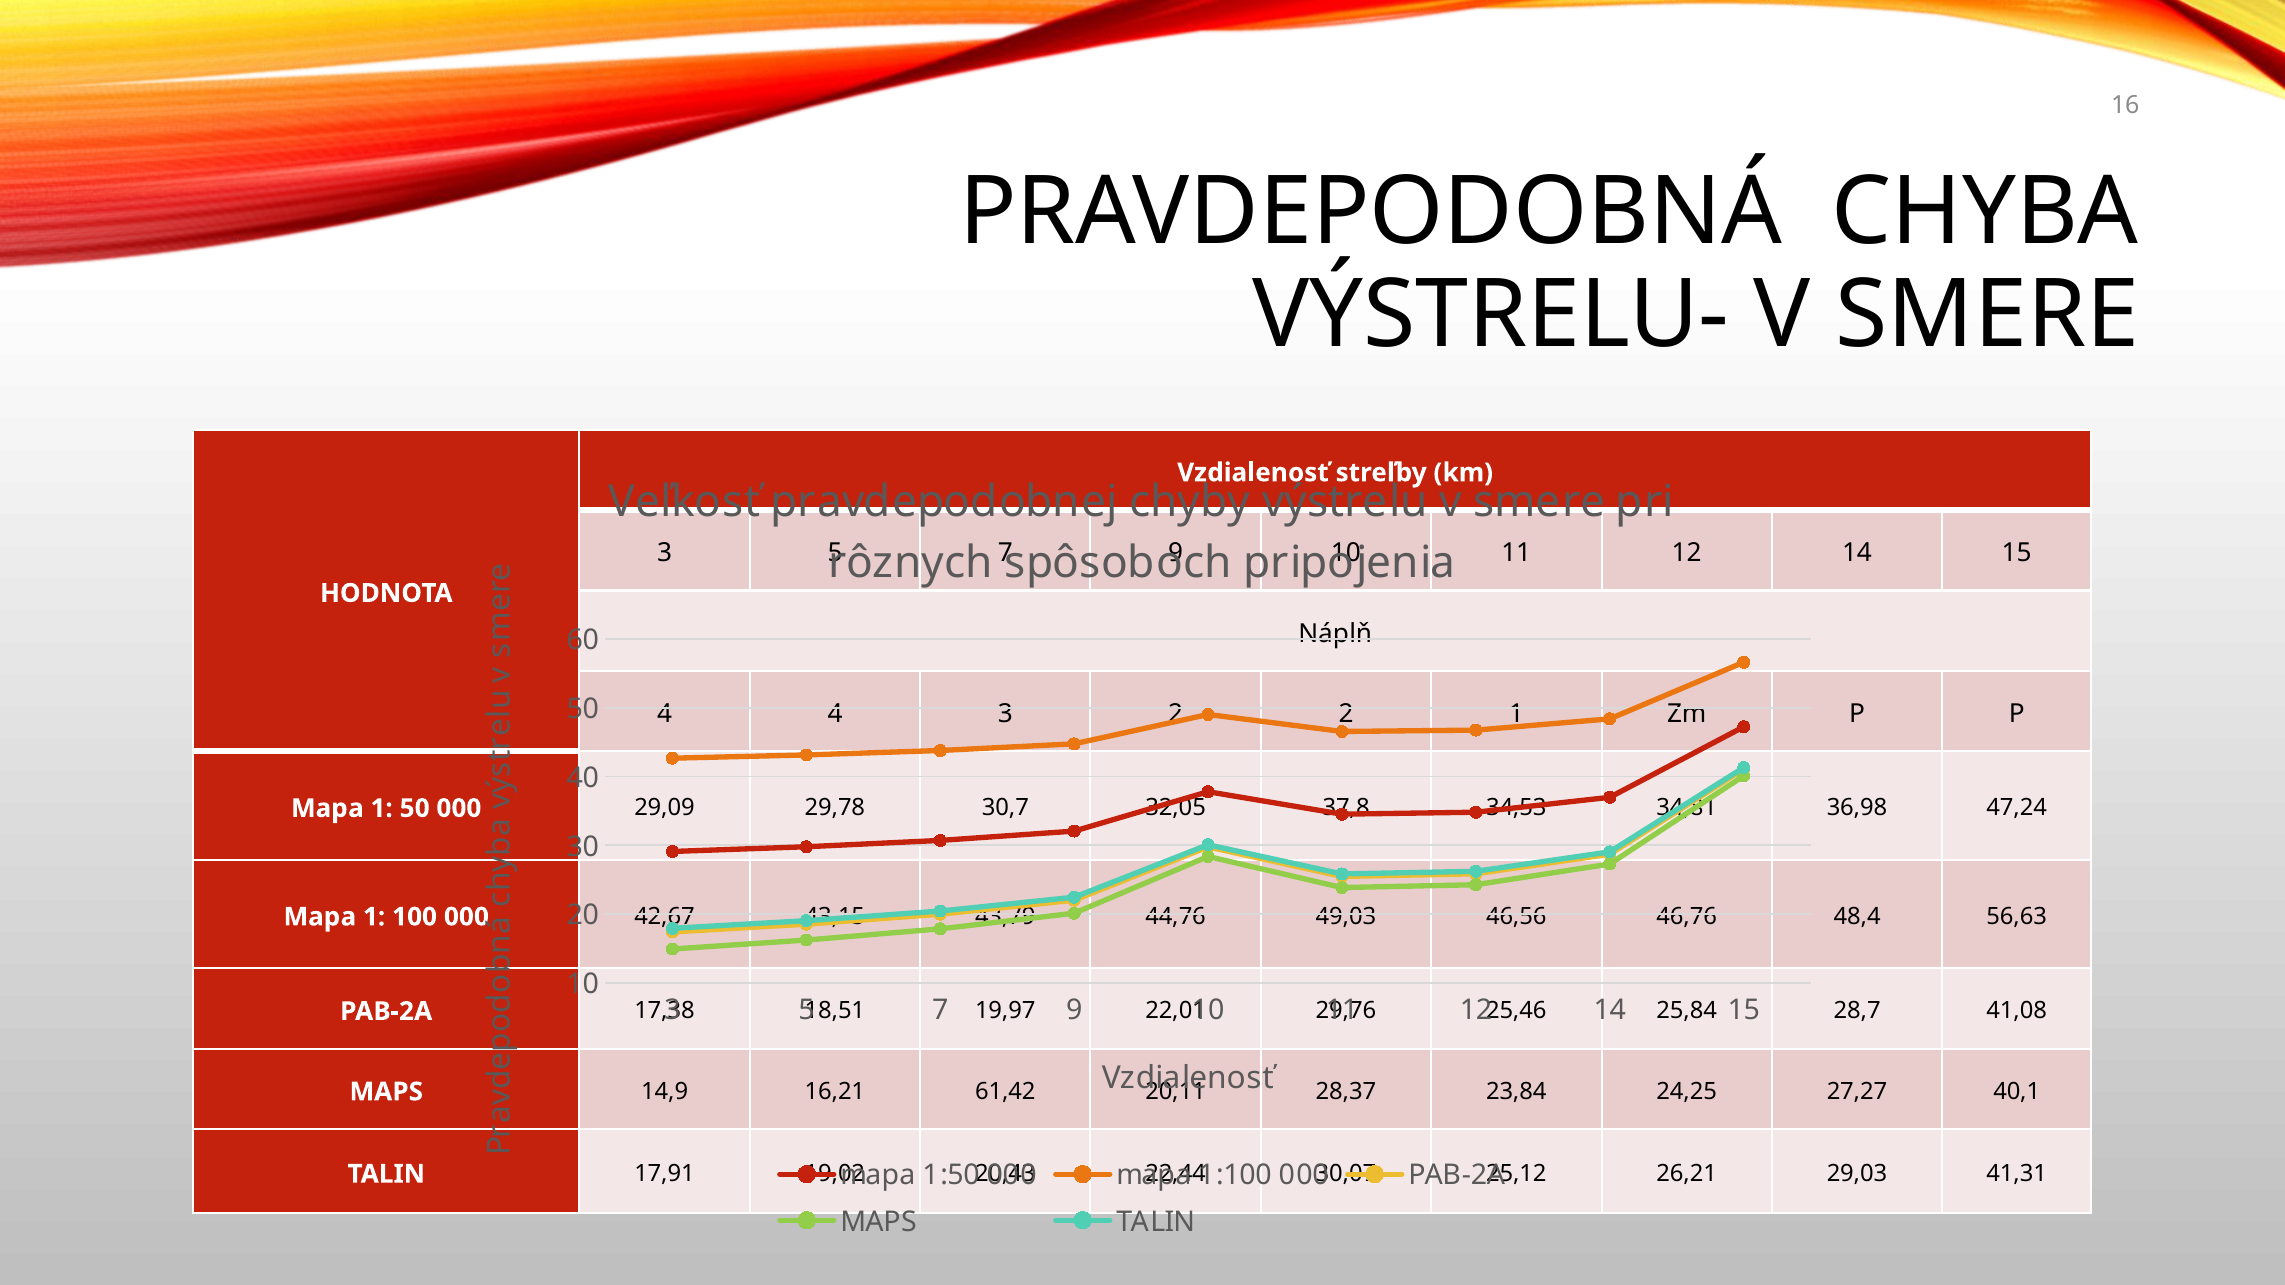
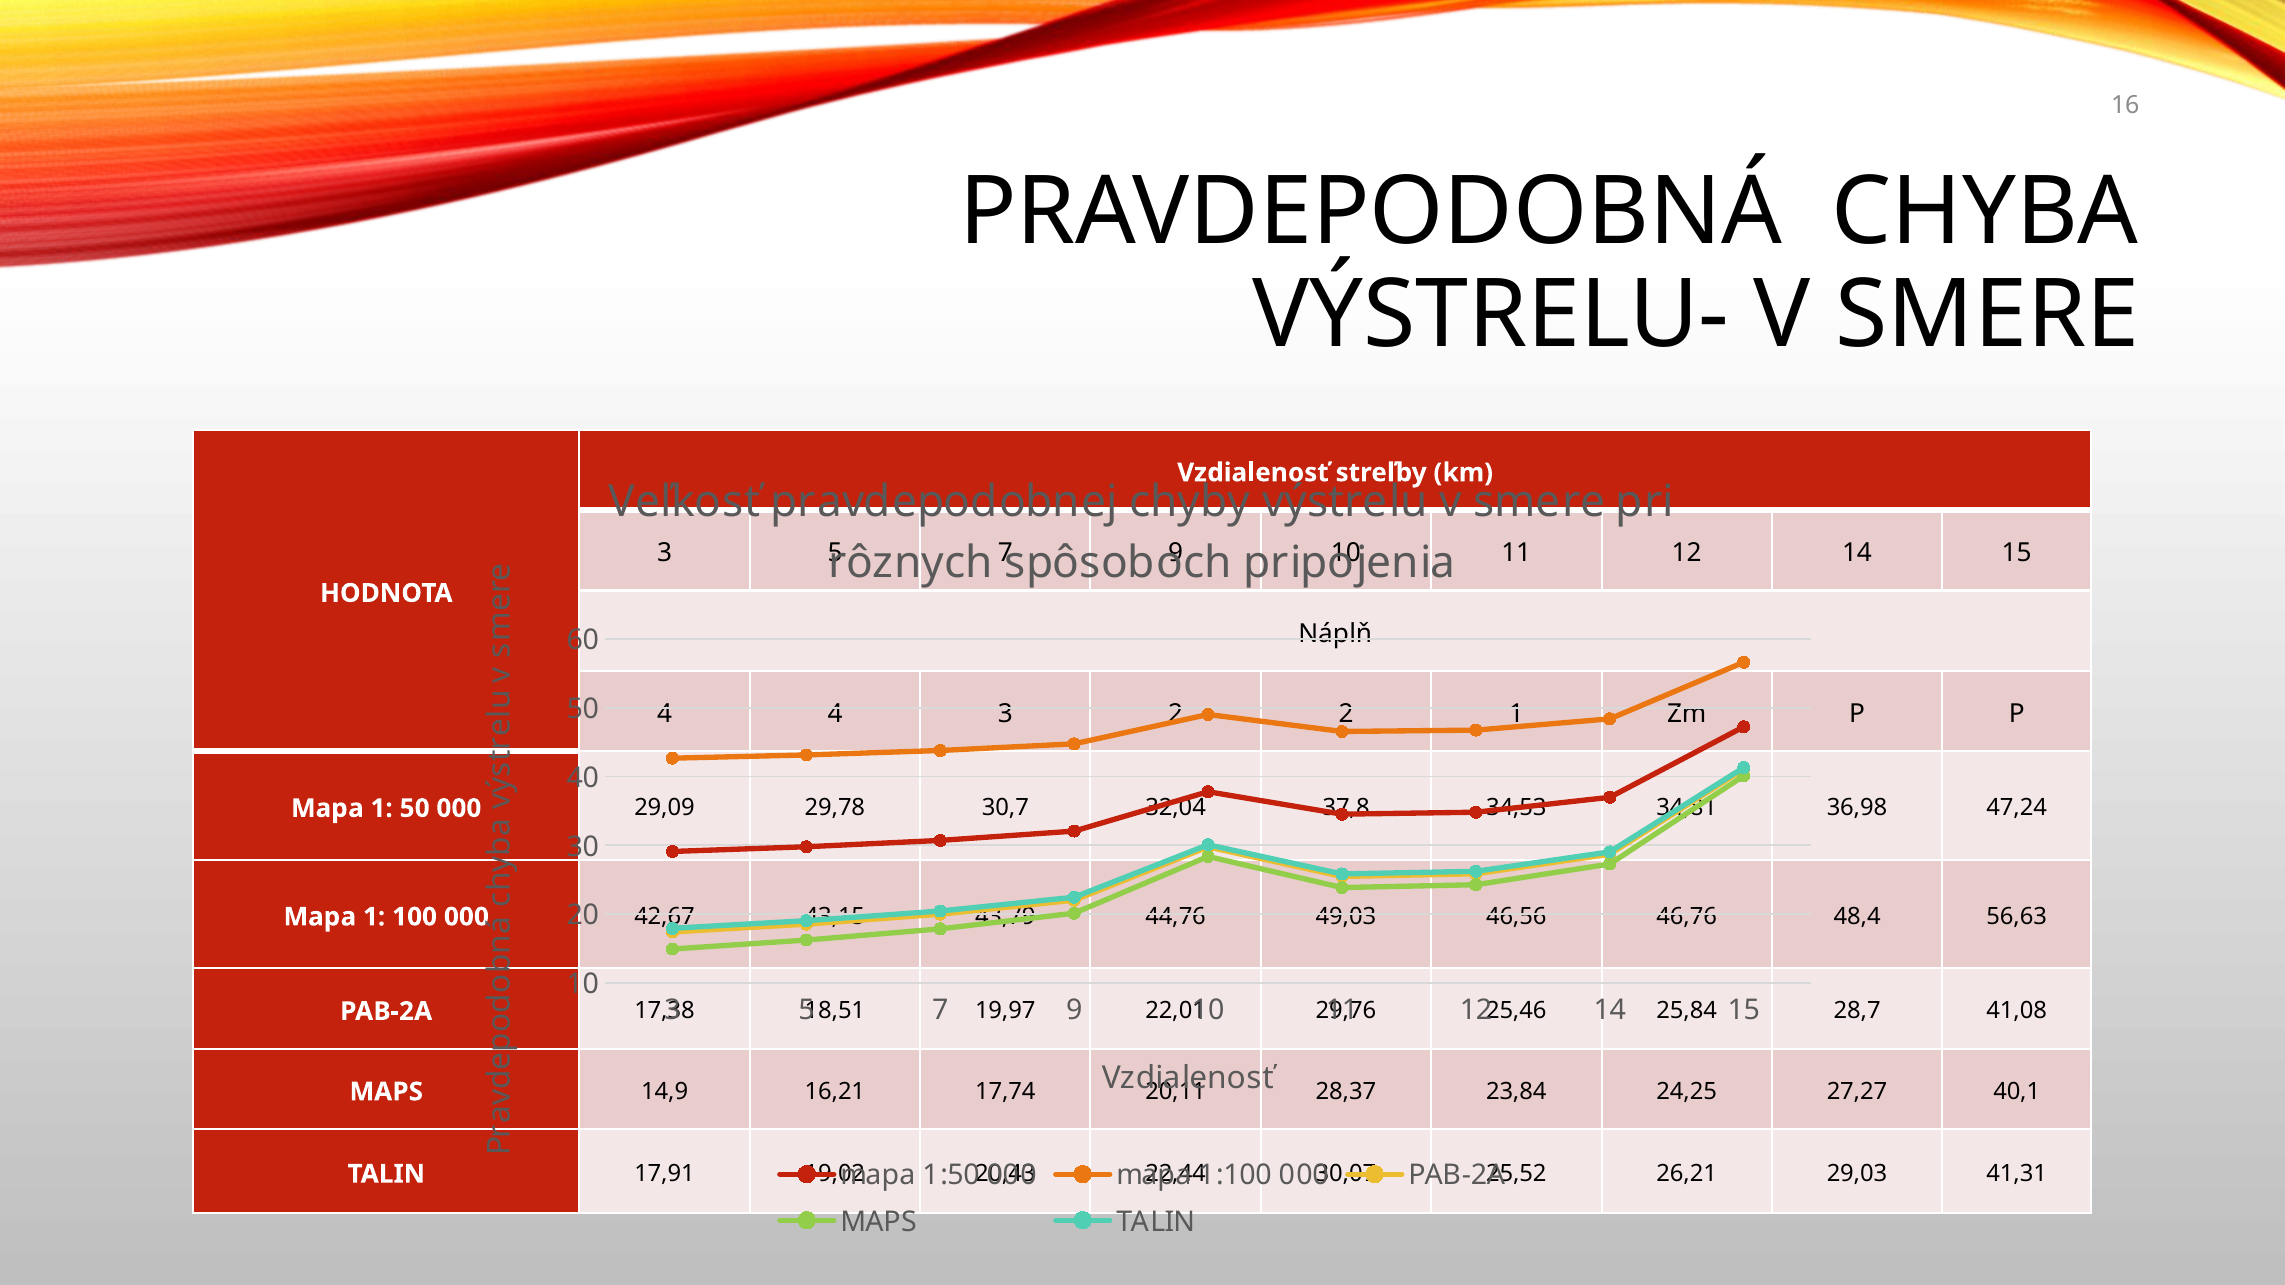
32,05: 32,05 -> 32,04
61,42: 61,42 -> 17,74
25,12: 25,12 -> 25,52
